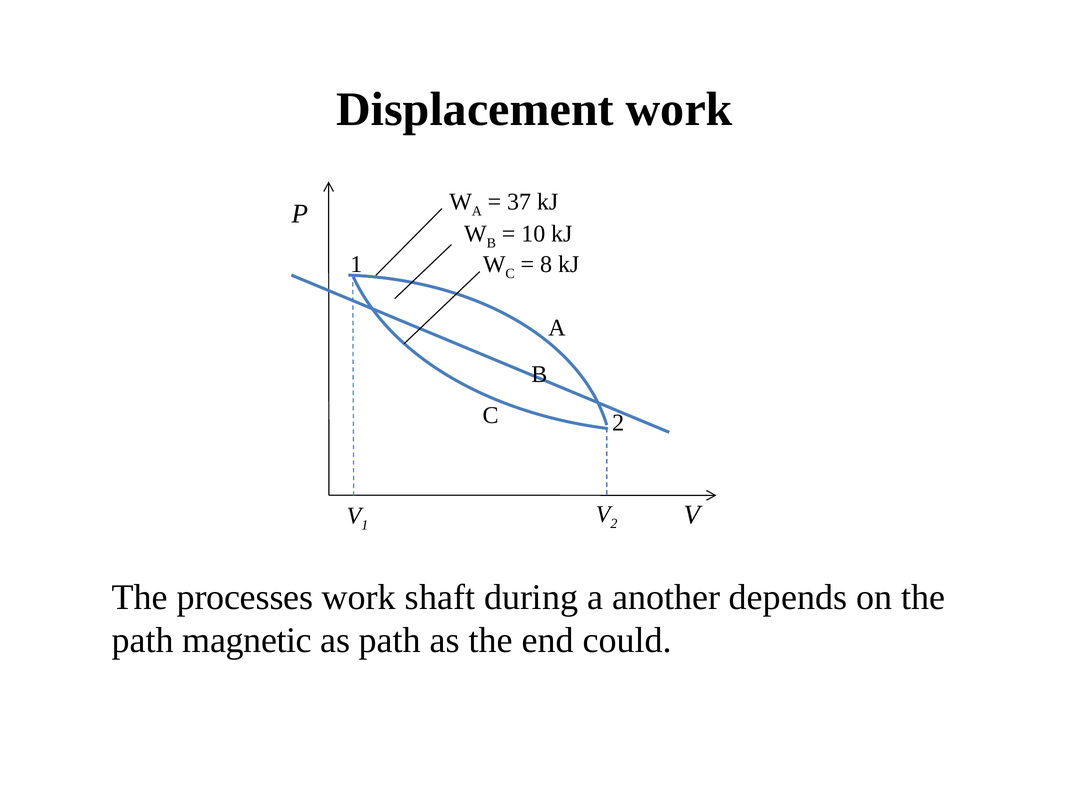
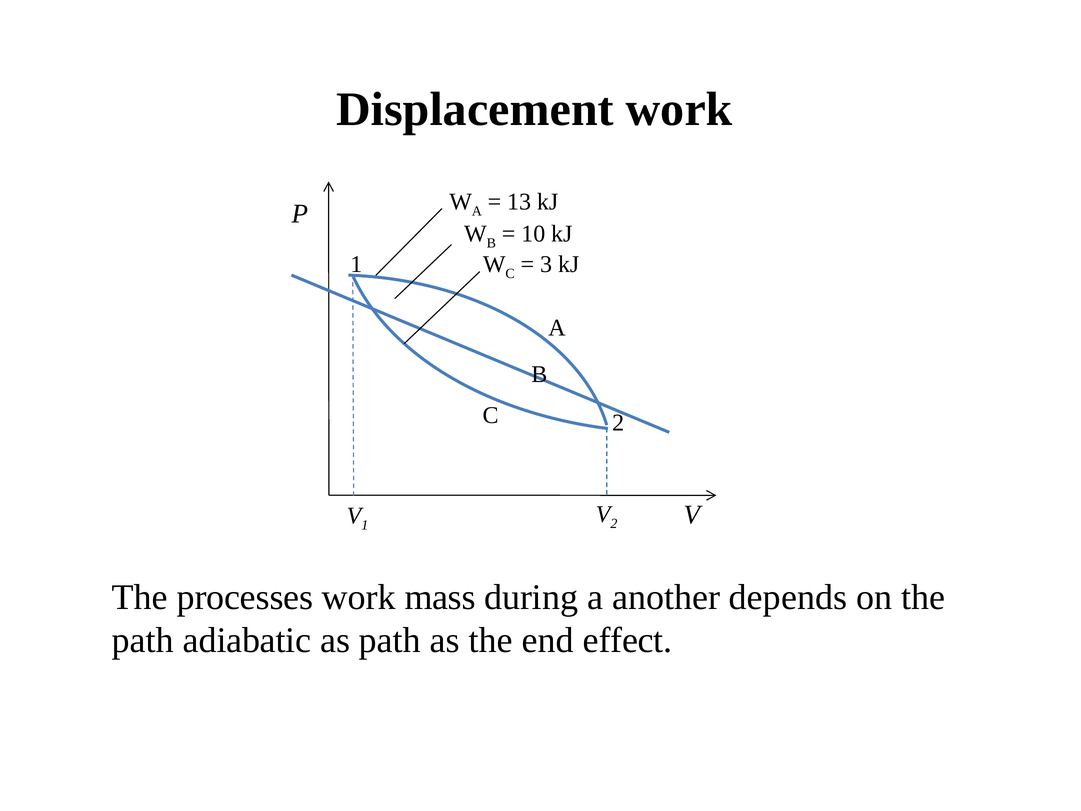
37: 37 -> 13
8: 8 -> 3
shaft: shaft -> mass
magnetic: magnetic -> adiabatic
could: could -> effect
